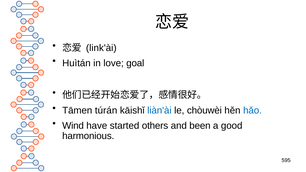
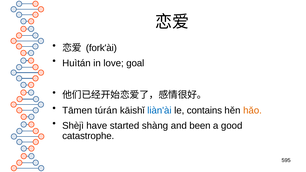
link'ài: link'ài -> fork'ài
chòuwèi: chòuwèi -> contains
hǎo colour: blue -> orange
Wind: Wind -> Shèjì
others: others -> shàng
harmonious: harmonious -> catastrophe
